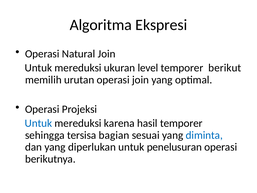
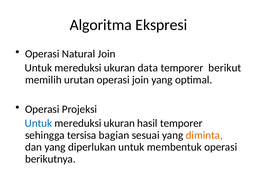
level: level -> data
karena at (119, 123): karena -> ukuran
diminta colour: blue -> orange
penelusuran: penelusuran -> membentuk
